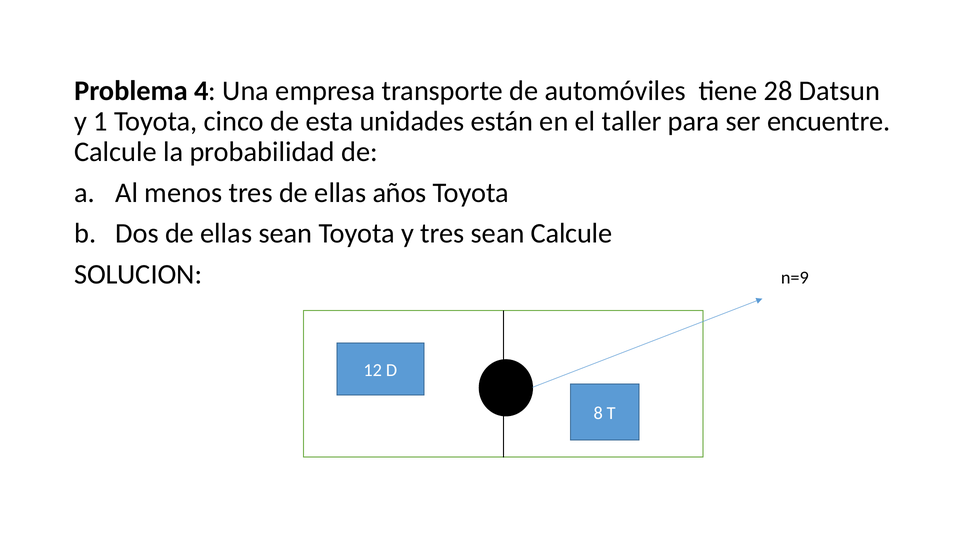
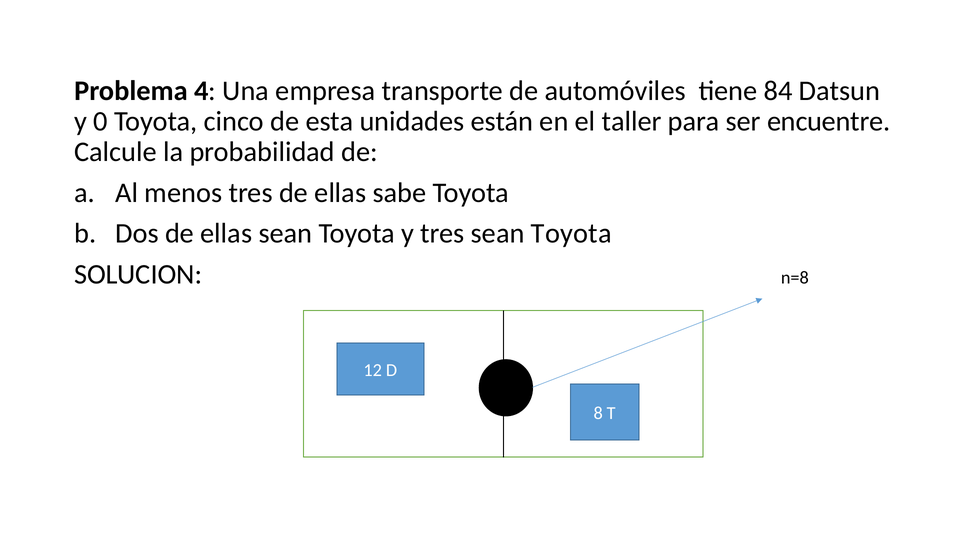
28: 28 -> 84
1: 1 -> 0
años: años -> sabe
tres sean Calcule: Calcule -> Toyota
n=9: n=9 -> n=8
